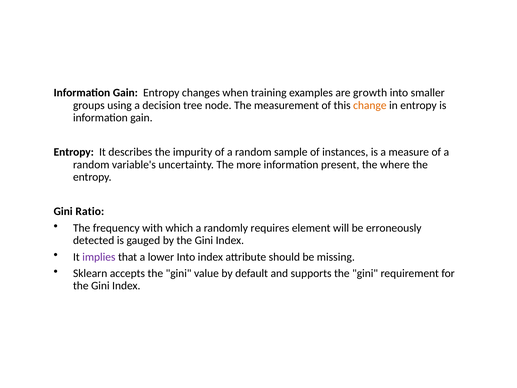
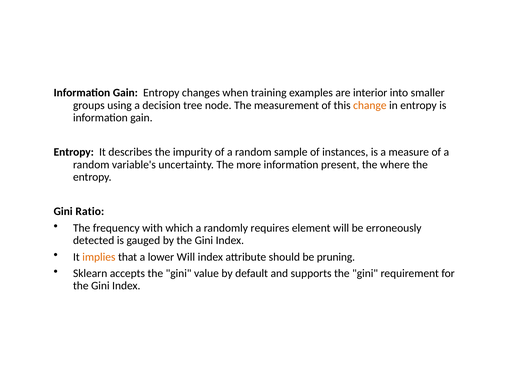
growth: growth -> interior
implies colour: purple -> orange
lower Into: Into -> Will
missing: missing -> pruning
